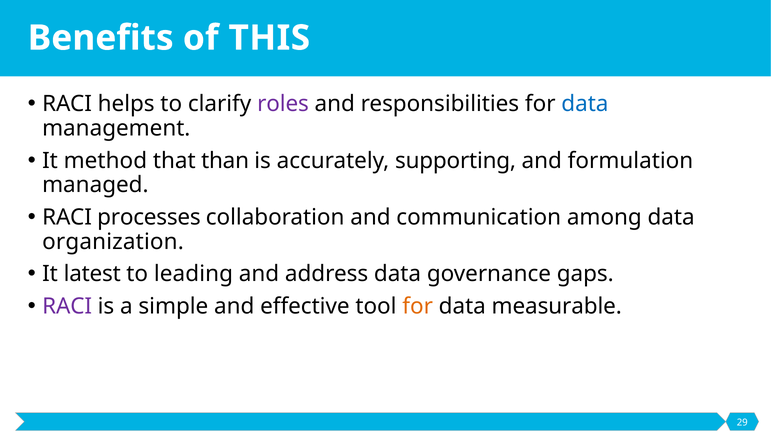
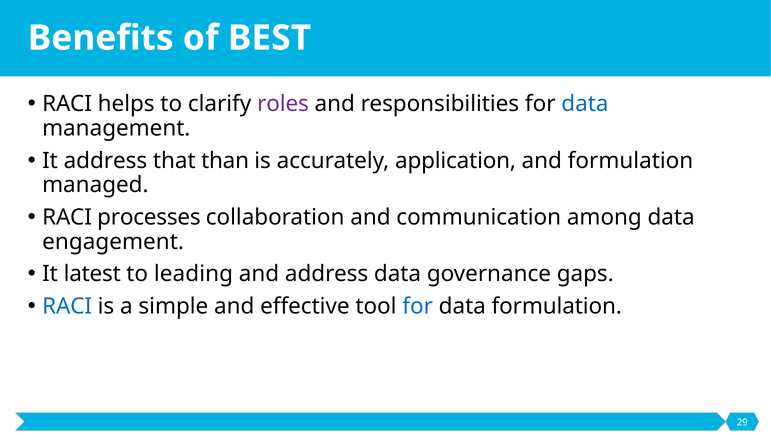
THIS: THIS -> BEST
It method: method -> address
supporting: supporting -> application
organization: organization -> engagement
RACI at (67, 306) colour: purple -> blue
for at (418, 306) colour: orange -> blue
data measurable: measurable -> formulation
